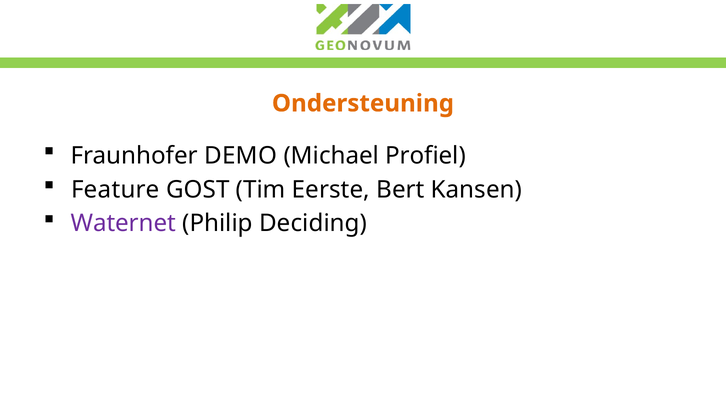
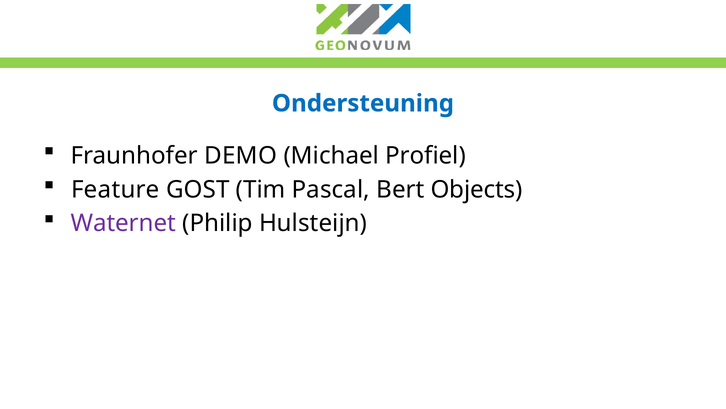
Ondersteuning colour: orange -> blue
Eerste: Eerste -> Pascal
Kansen: Kansen -> Objects
Deciding: Deciding -> Hulsteijn
